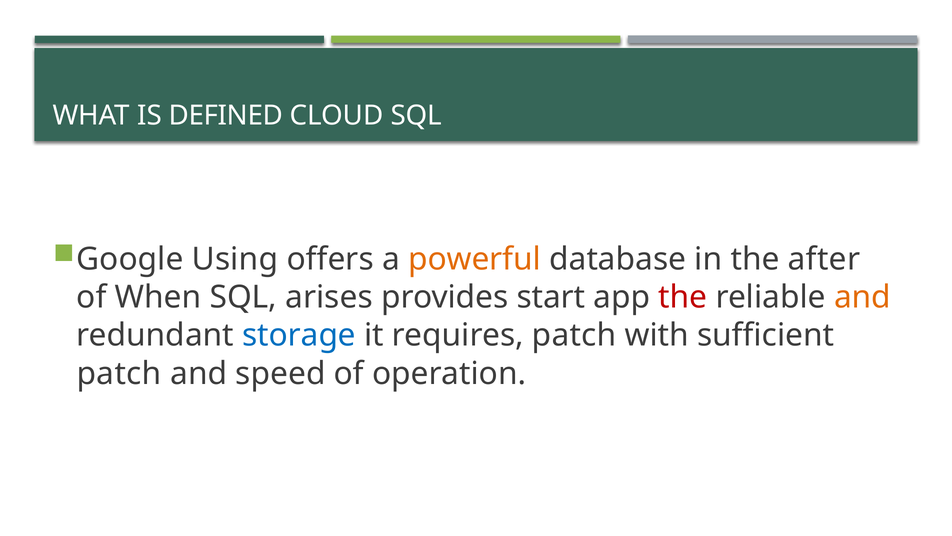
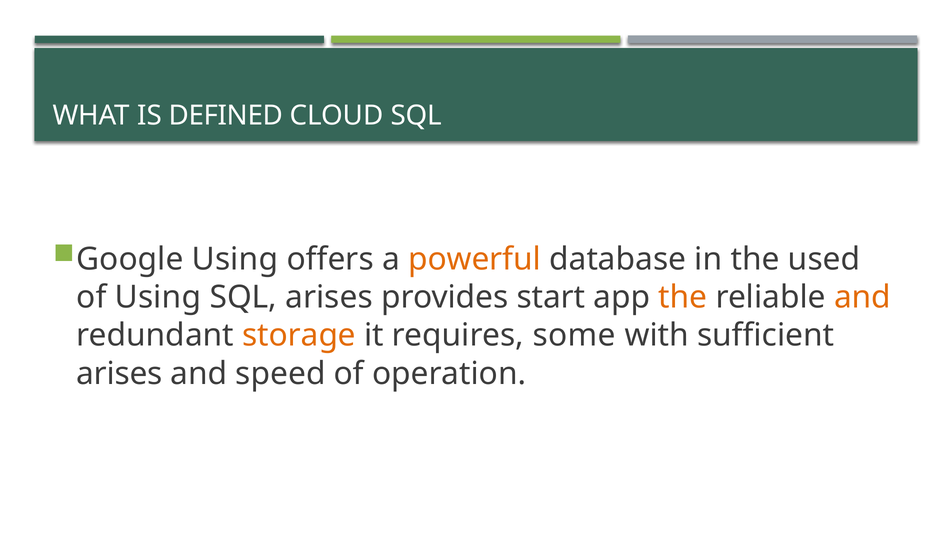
after: after -> used
of When: When -> Using
the at (683, 297) colour: red -> orange
storage colour: blue -> orange
requires patch: patch -> some
patch at (119, 373): patch -> arises
